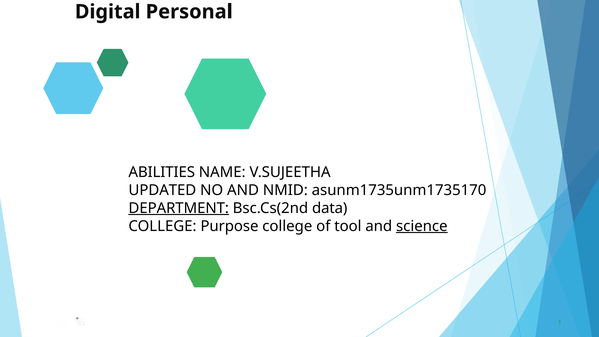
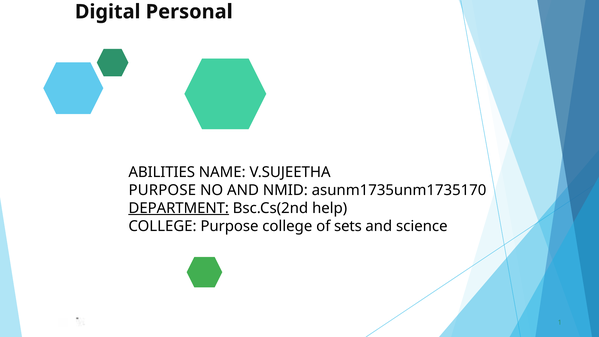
UPDATED at (162, 190): UPDATED -> PURPOSE
data: data -> help
tool: tool -> sets
science underline: present -> none
